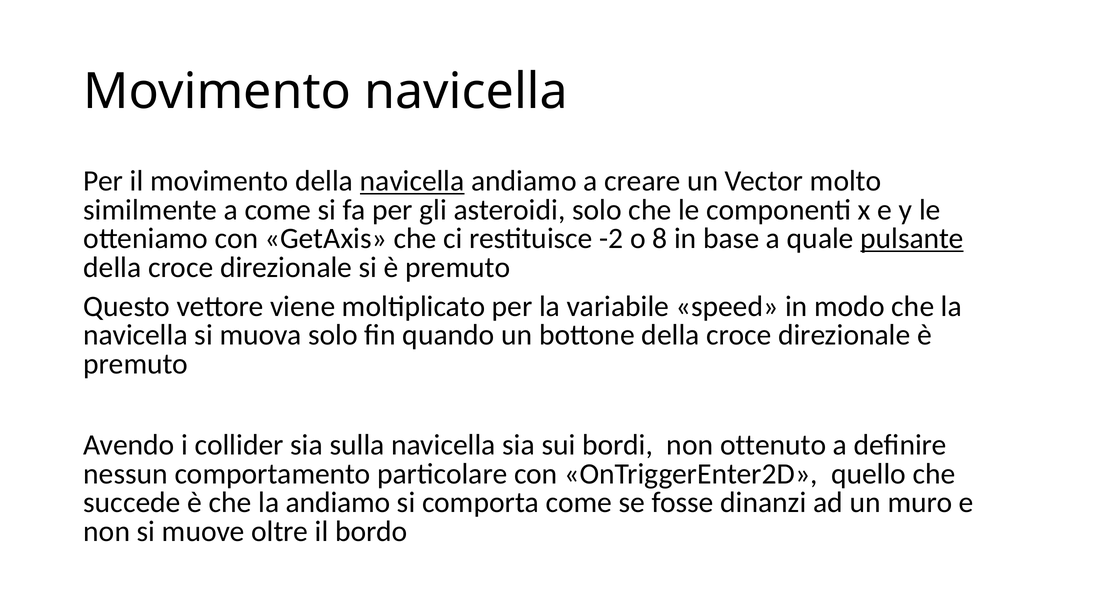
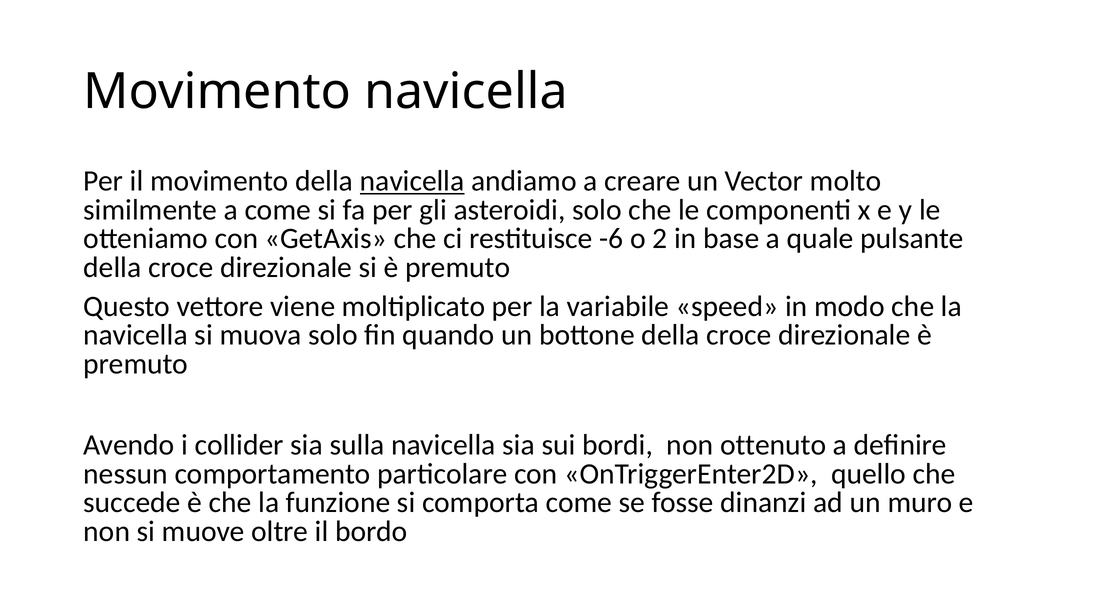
-2: -2 -> -6
8: 8 -> 2
pulsante underline: present -> none
la andiamo: andiamo -> funzione
